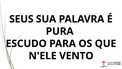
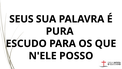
VENTO: VENTO -> POSSO
